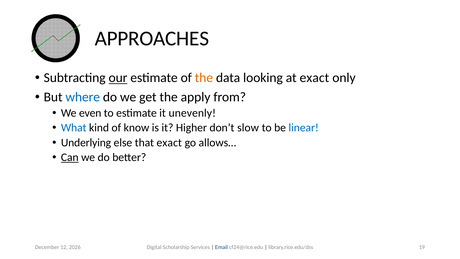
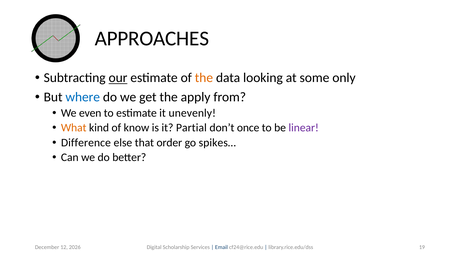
at exact: exact -> some
What colour: blue -> orange
Higher: Higher -> Partial
slow: slow -> once
linear colour: blue -> purple
Underlying: Underlying -> Difference
that exact: exact -> order
allows…: allows… -> spikes…
Can underline: present -> none
